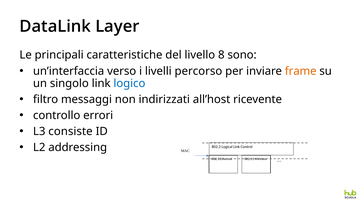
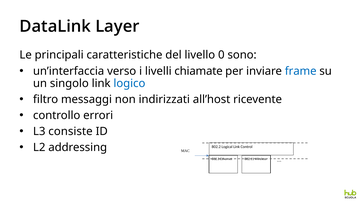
8: 8 -> 0
percorso: percorso -> chiamate
frame colour: orange -> blue
